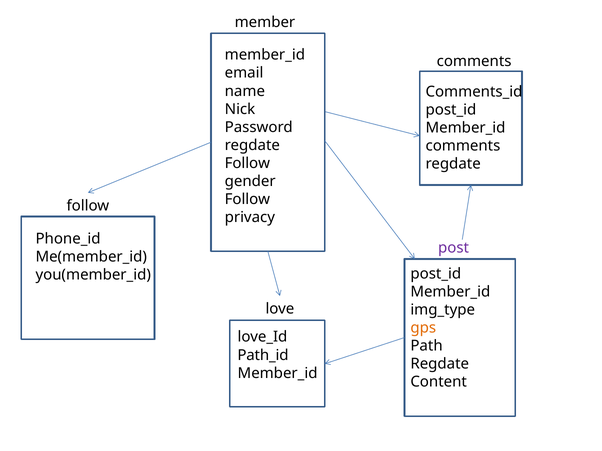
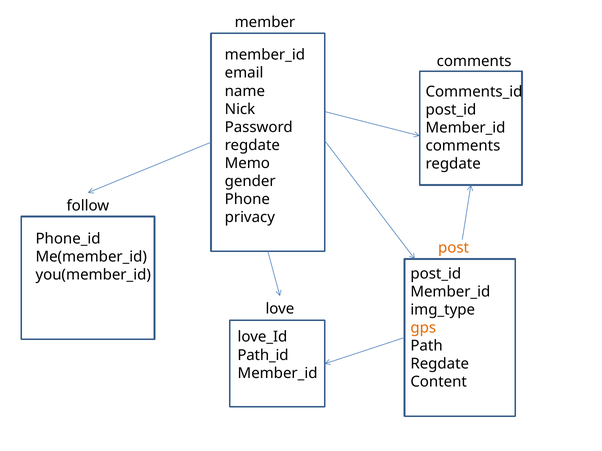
Follow at (247, 163): Follow -> Memo
Follow at (247, 200): Follow -> Phone
post colour: purple -> orange
